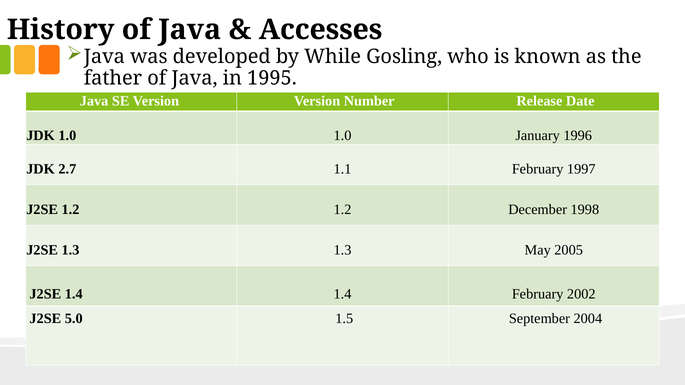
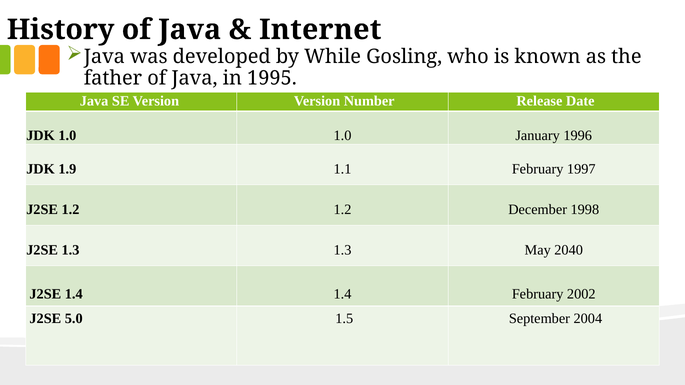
Accesses: Accesses -> Internet
2.7: 2.7 -> 1.9
2005: 2005 -> 2040
